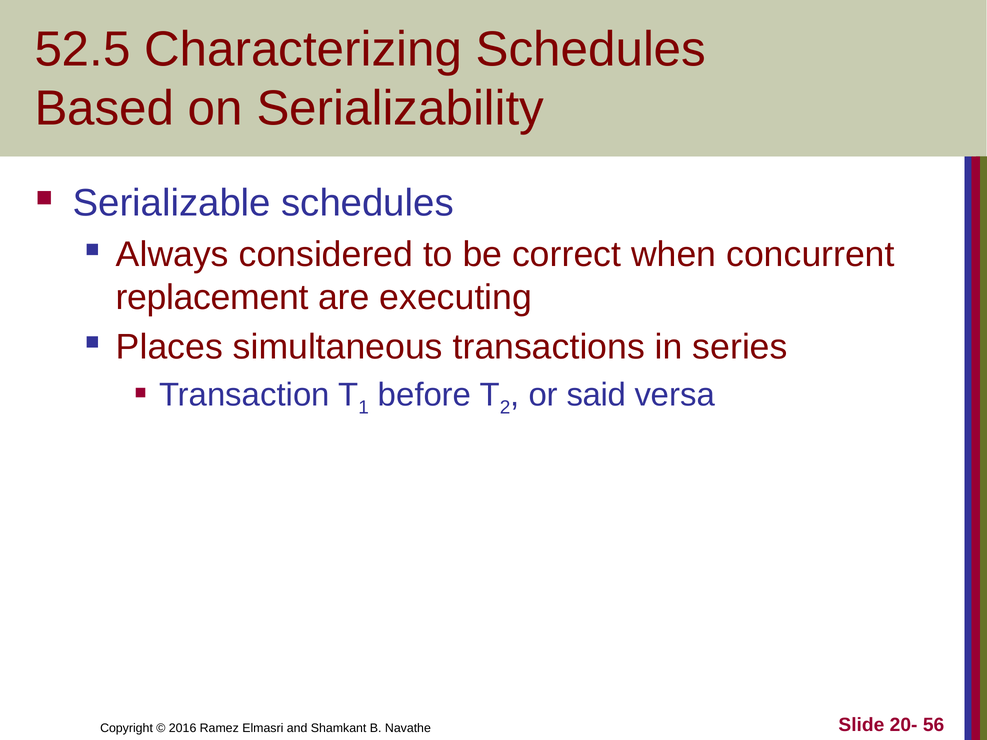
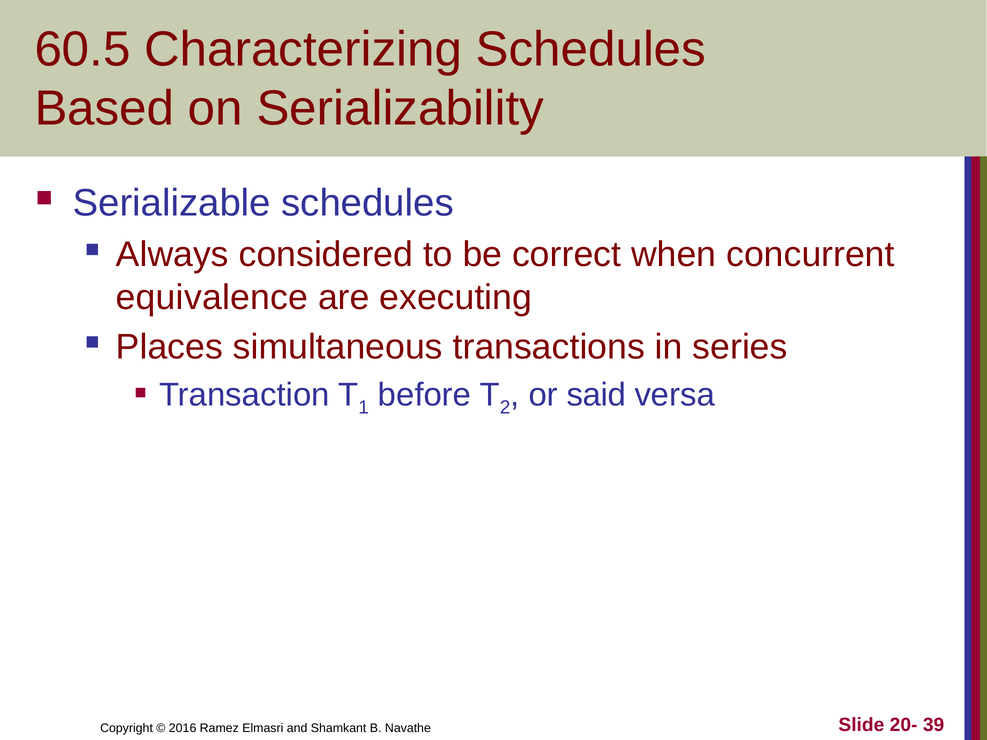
52.5: 52.5 -> 60.5
replacement: replacement -> equivalence
56: 56 -> 39
